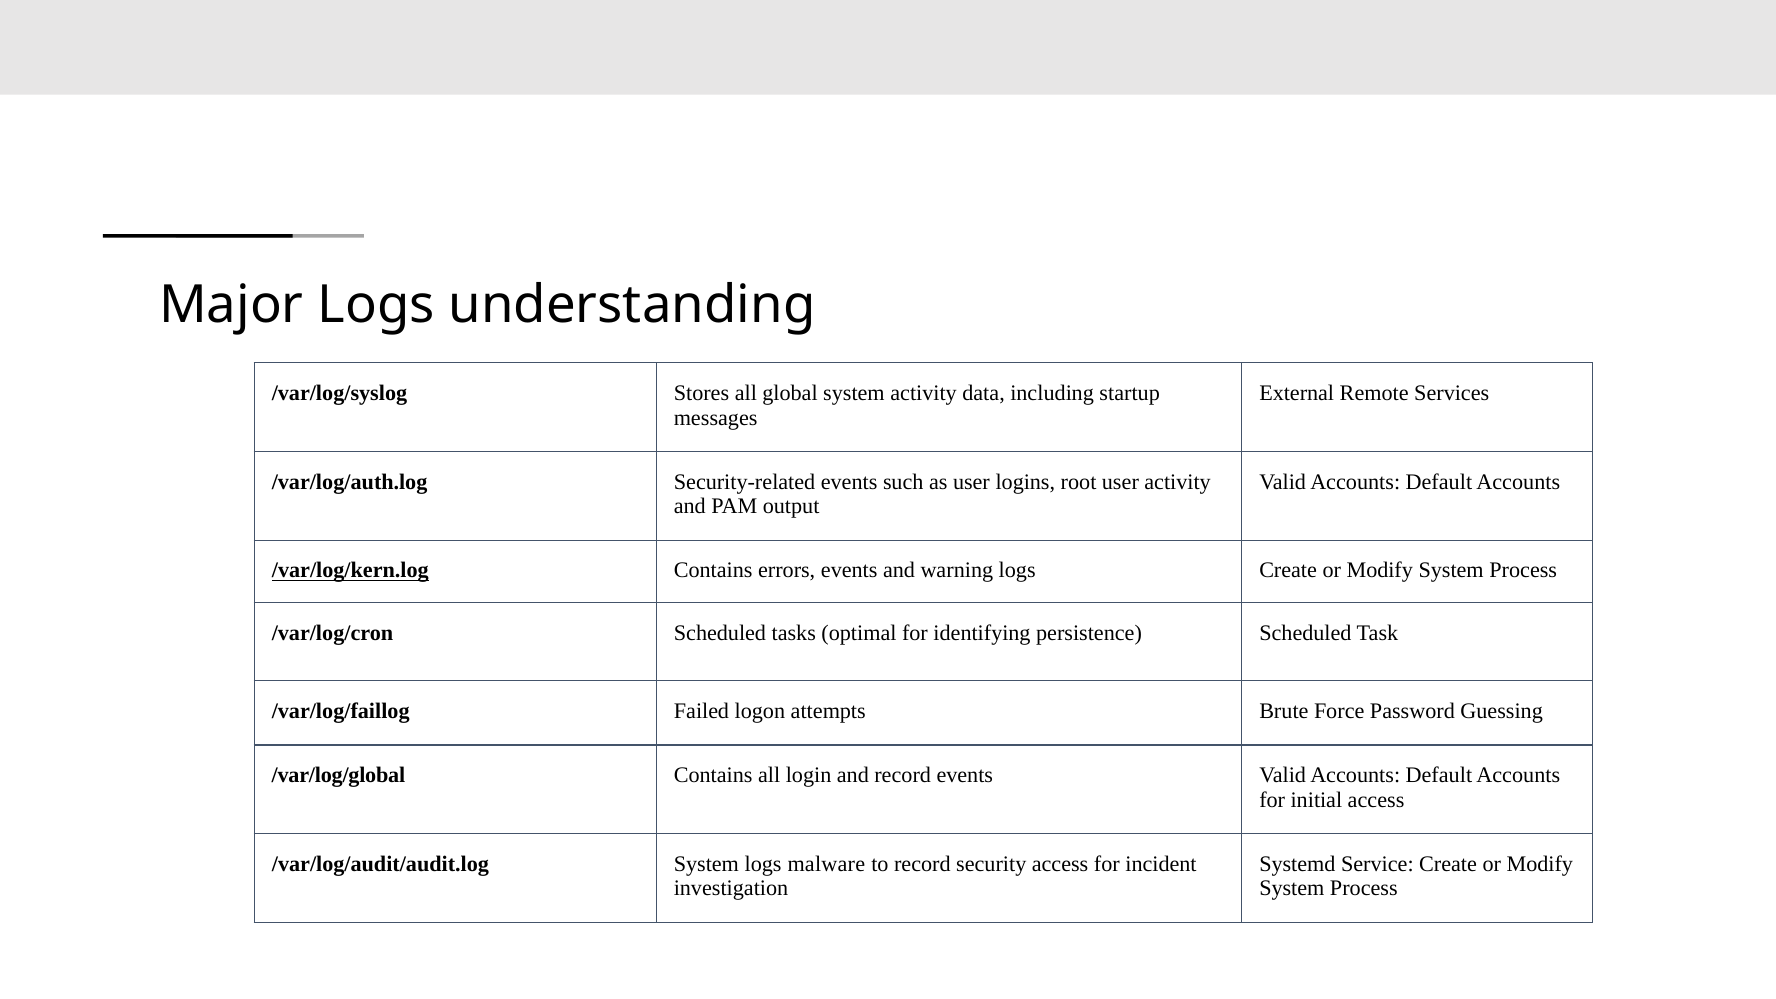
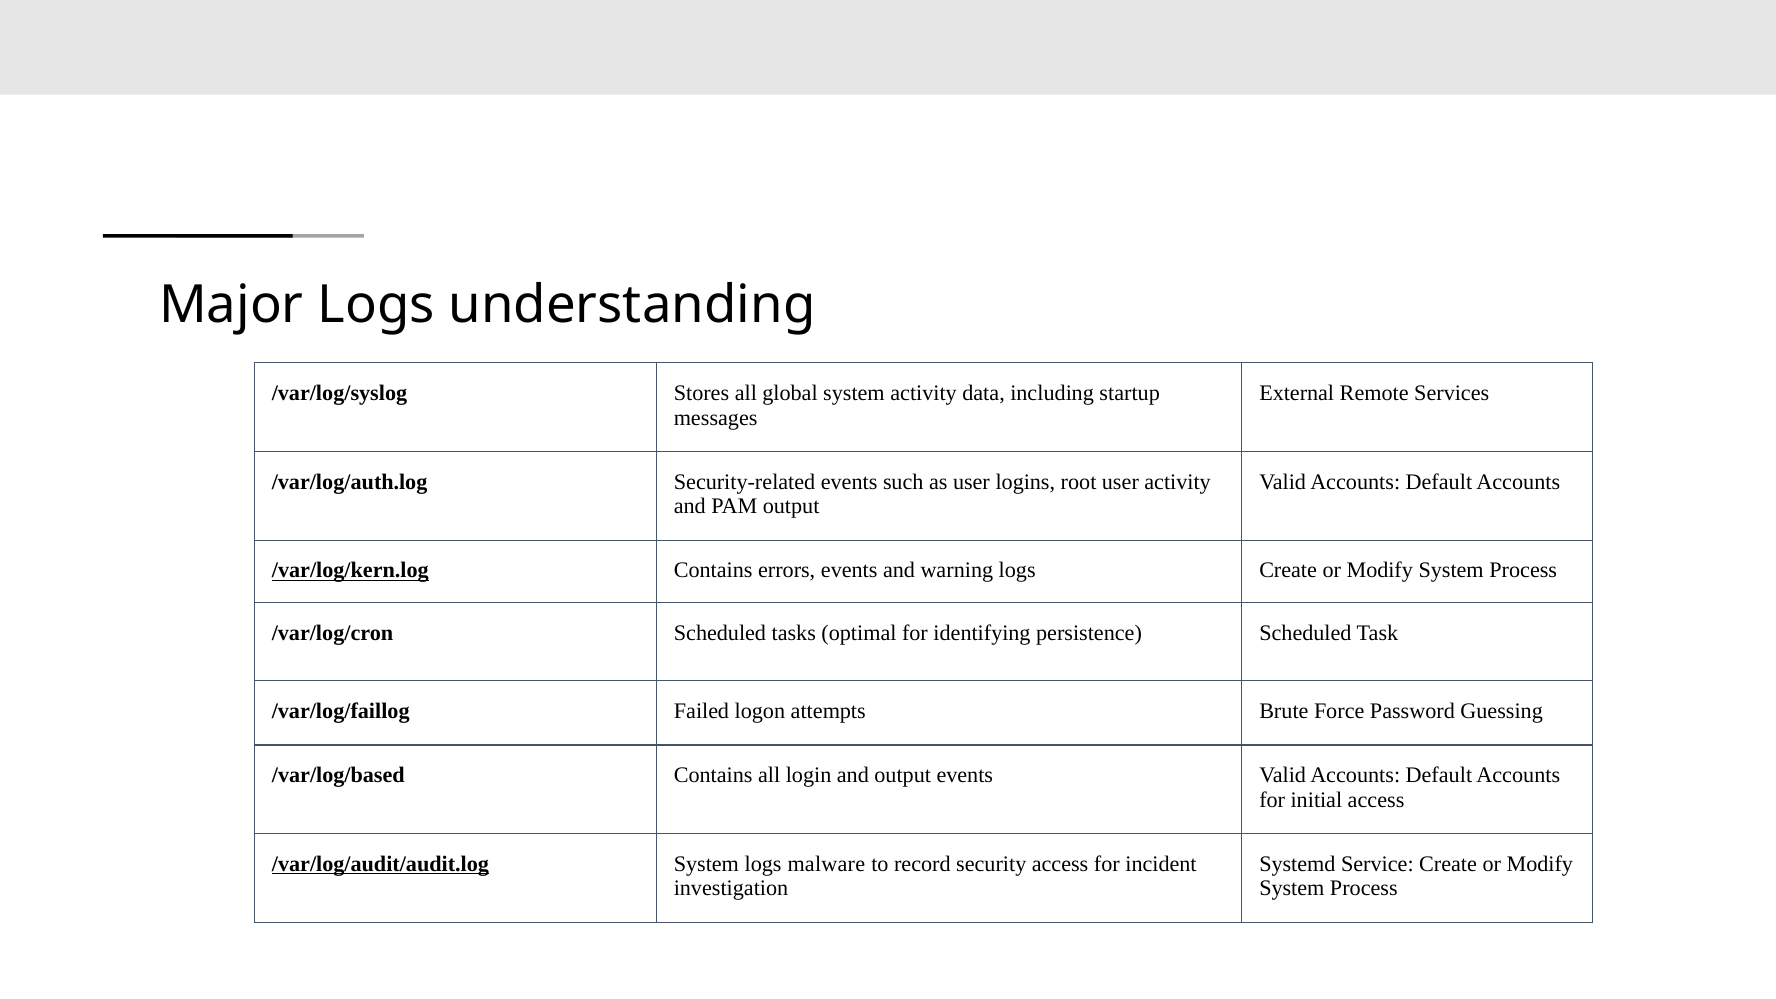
/var/log/global: /var/log/global -> /var/log/based
and record: record -> output
/var/log/audit/audit.log underline: none -> present
